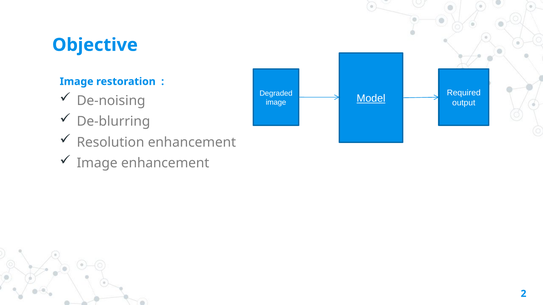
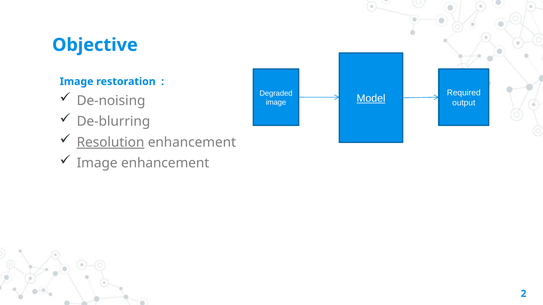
Resolution underline: none -> present
